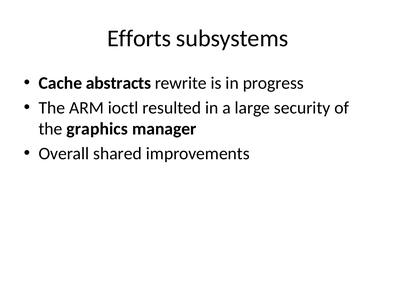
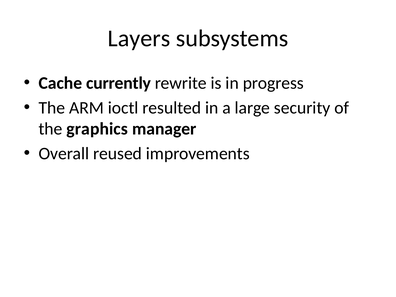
Efforts: Efforts -> Layers
abstracts: abstracts -> currently
shared: shared -> reused
